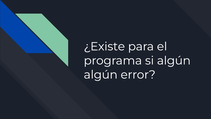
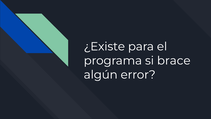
si algún: algún -> brace
